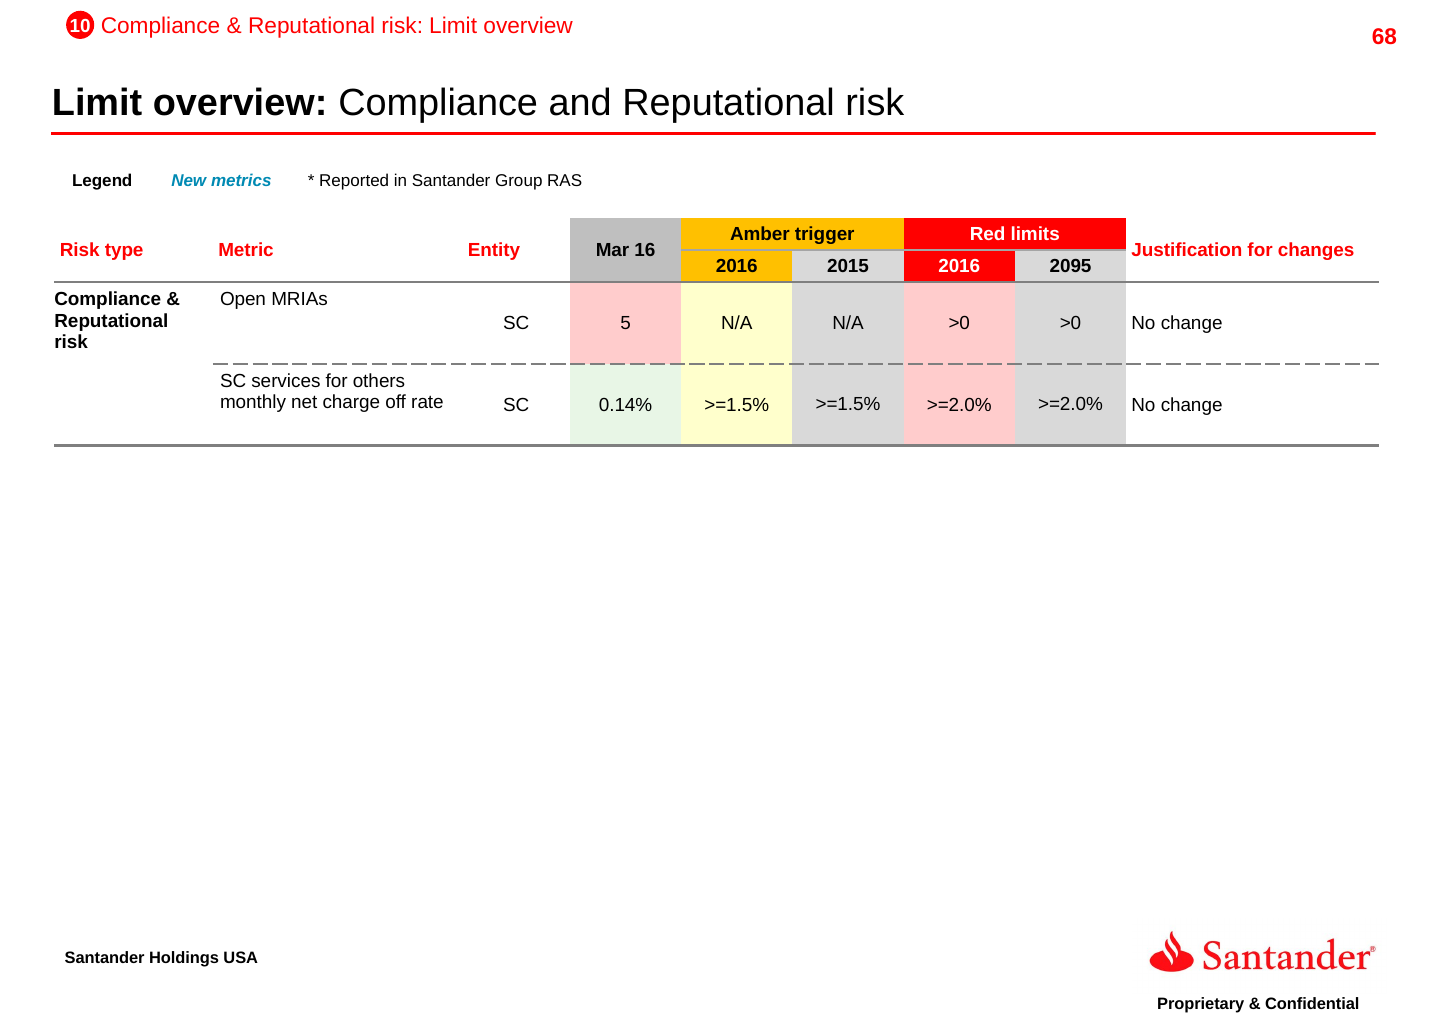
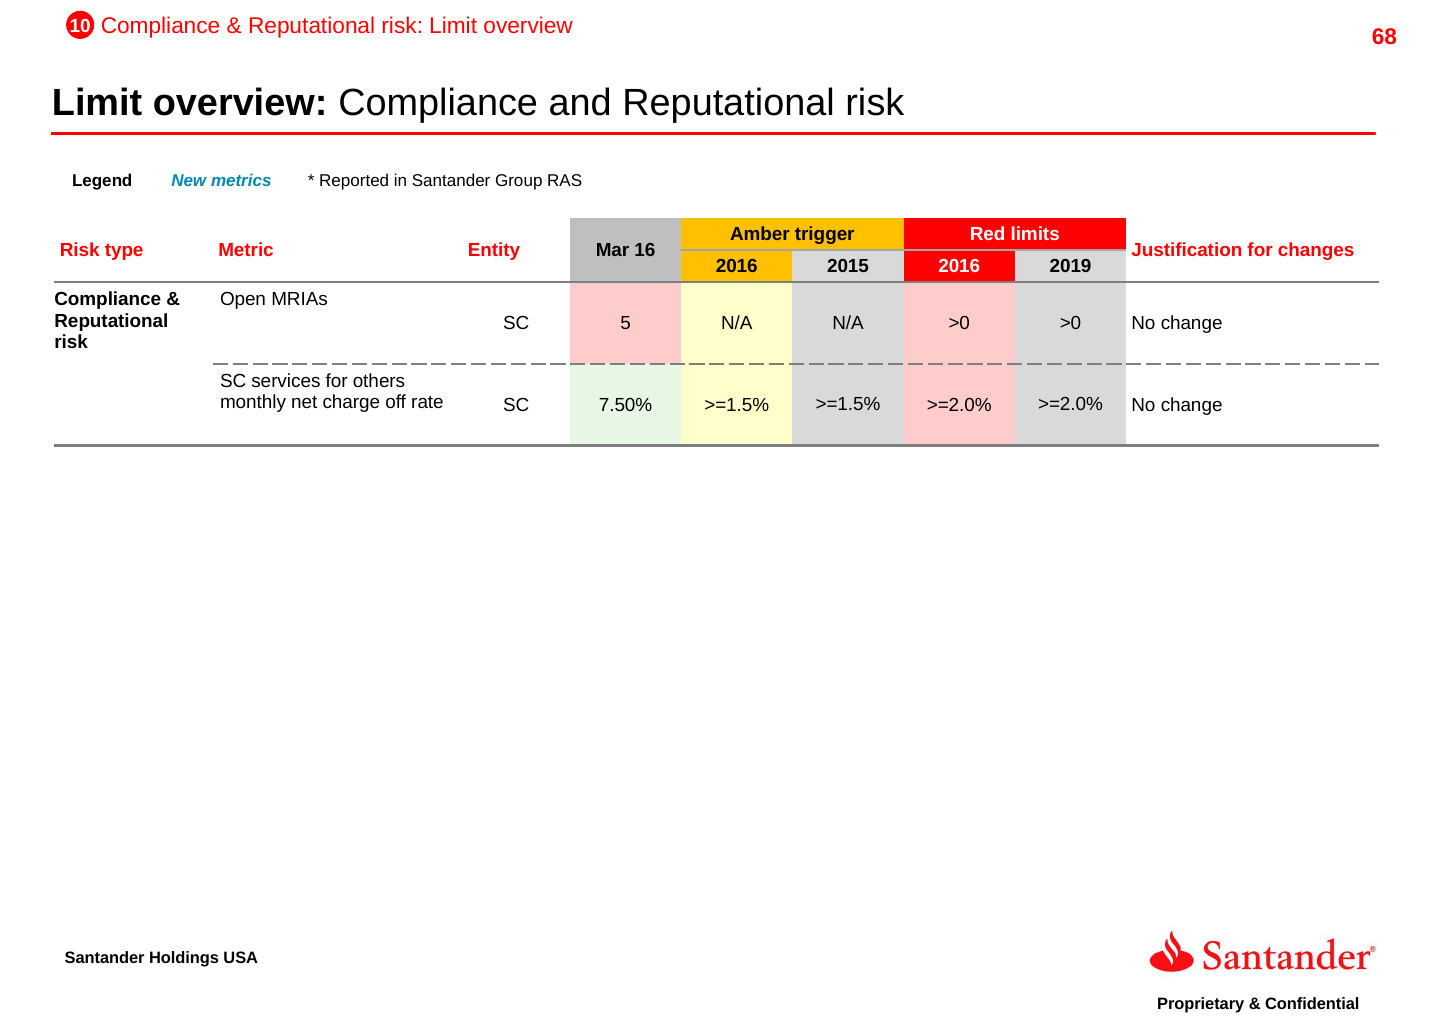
2095: 2095 -> 2019
0.14%: 0.14% -> 7.50%
